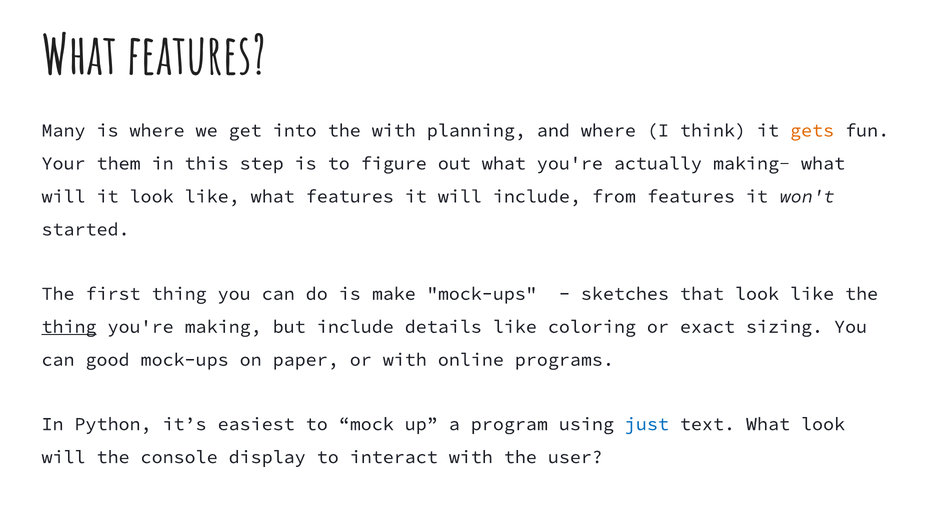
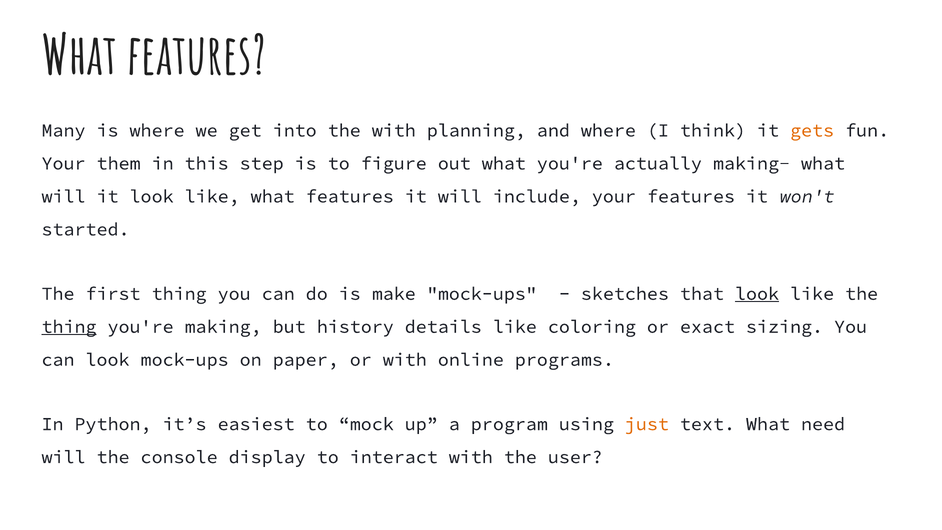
include from: from -> your
look at (757, 294) underline: none -> present
but include: include -> history
can good: good -> look
just colour: blue -> orange
What look: look -> need
